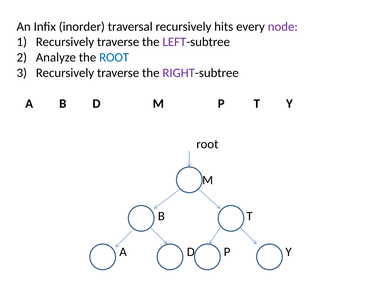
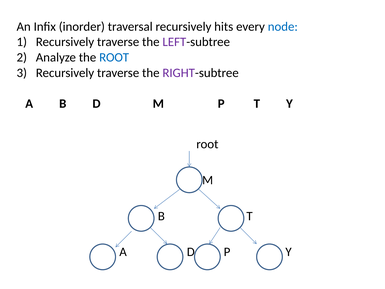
node colour: purple -> blue
